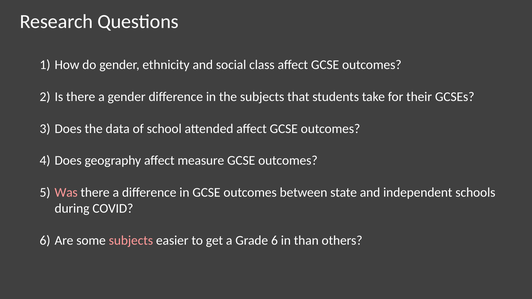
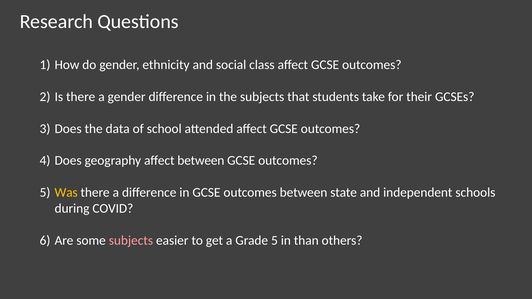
affect measure: measure -> between
Was colour: pink -> yellow
Grade 6: 6 -> 5
